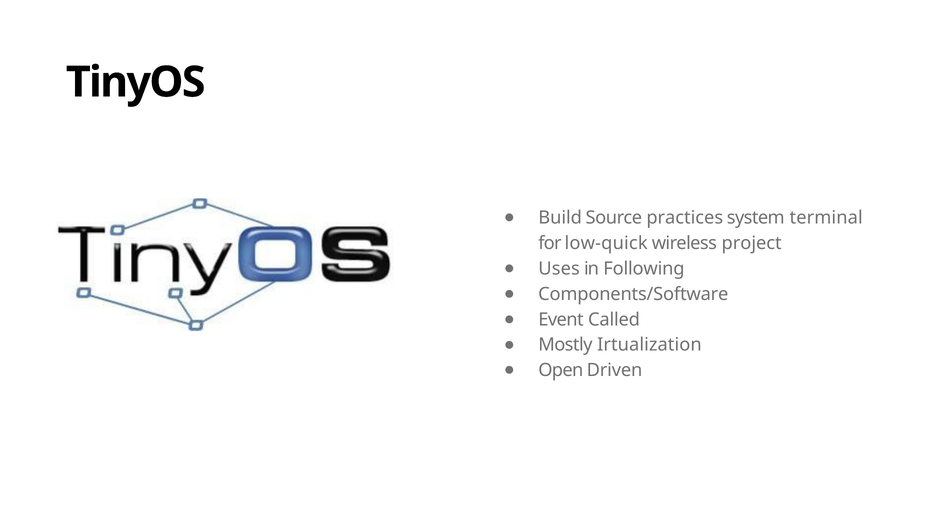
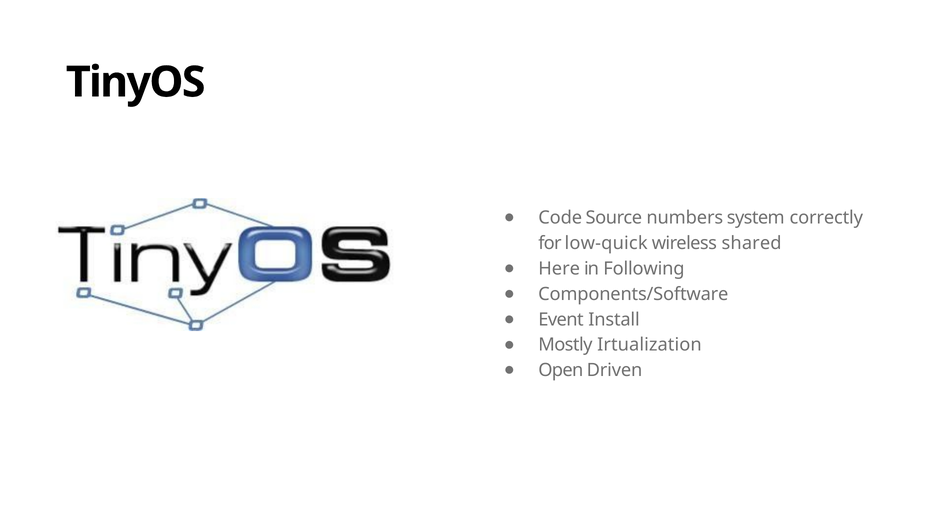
Build: Build -> Code
practices: practices -> numbers
terminal: terminal -> correctly
project: project -> shared
Uses: Uses -> Here
Called: Called -> Install
